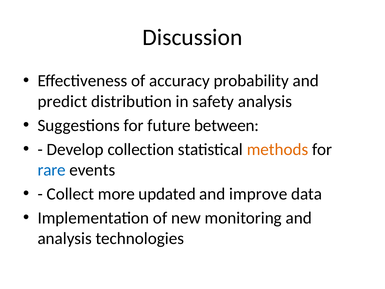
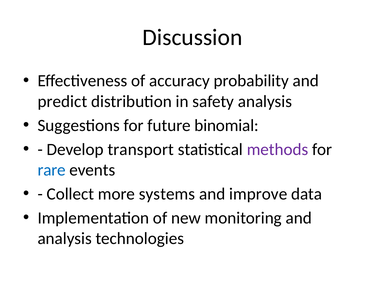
between: between -> binomial
collection: collection -> transport
methods colour: orange -> purple
updated: updated -> systems
